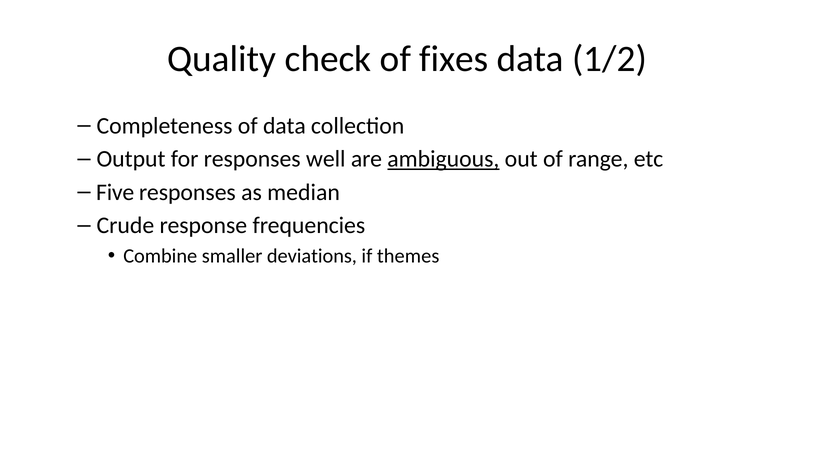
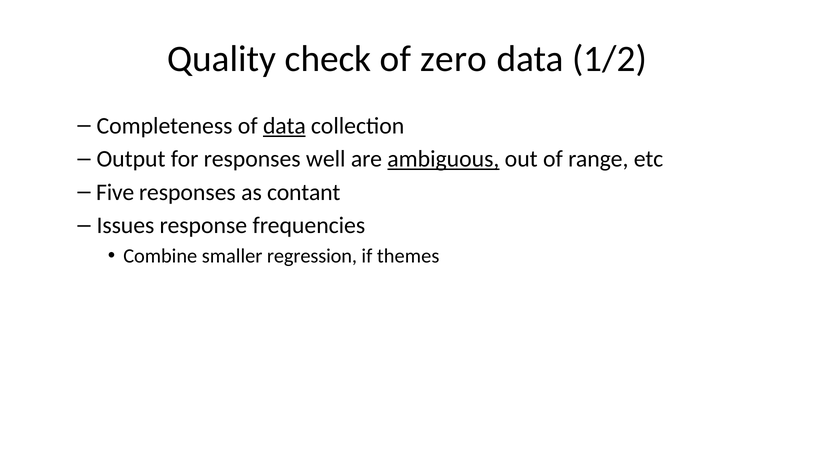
fixes: fixes -> zero
data at (284, 126) underline: none -> present
median: median -> contant
Crude: Crude -> Issues
deviations: deviations -> regression
